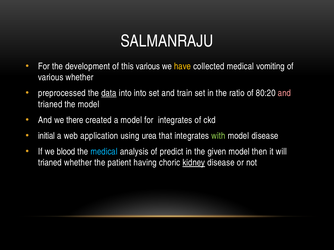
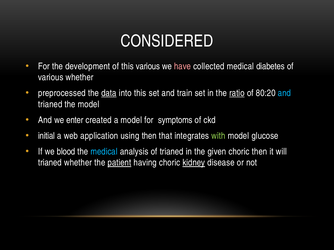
SALMANRAJU: SALMANRAJU -> CONSIDERED
have colour: yellow -> pink
vomiting: vomiting -> diabetes
into into: into -> this
ratio underline: none -> present
and at (284, 93) colour: pink -> light blue
there: there -> enter
for integrates: integrates -> symptoms
using urea: urea -> then
model disease: disease -> glucose
of predict: predict -> trianed
given model: model -> choric
patient underline: none -> present
